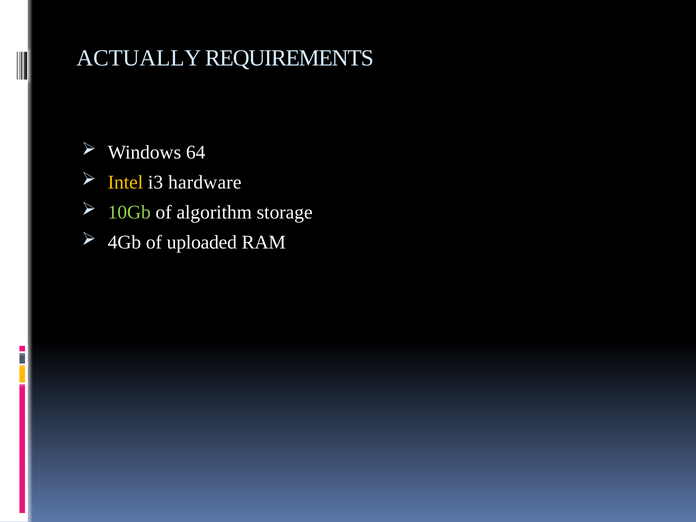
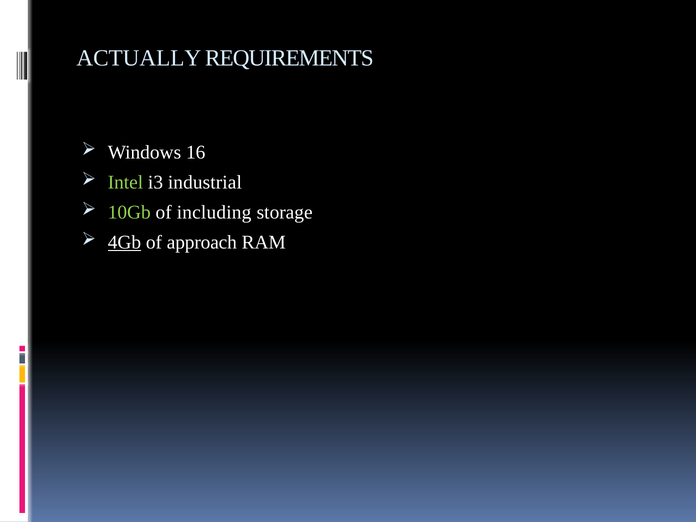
64: 64 -> 16
Intel colour: yellow -> light green
hardware: hardware -> industrial
algorithm: algorithm -> including
4Gb underline: none -> present
uploaded: uploaded -> approach
